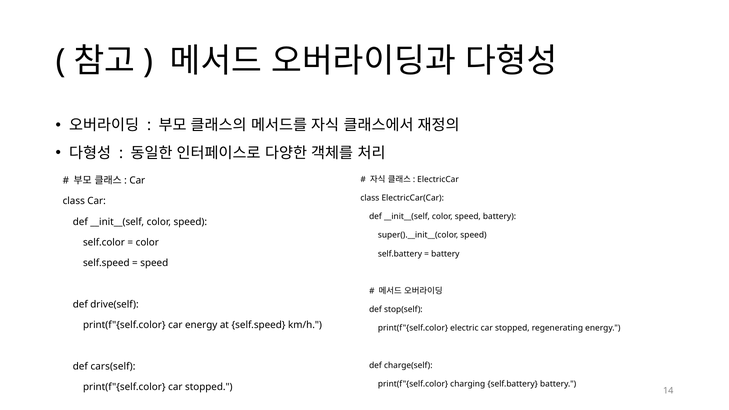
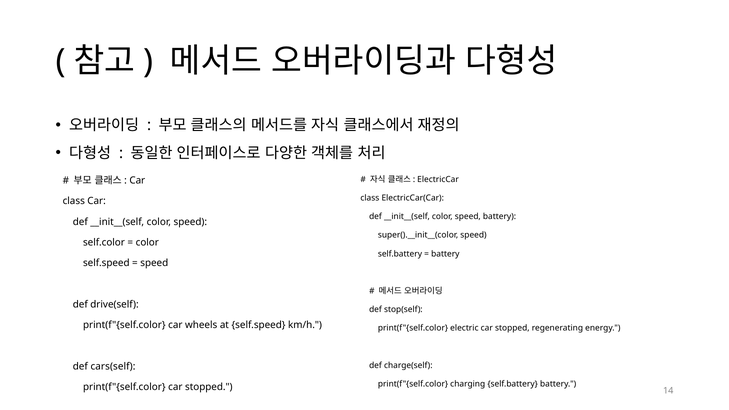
car energy: energy -> wheels
